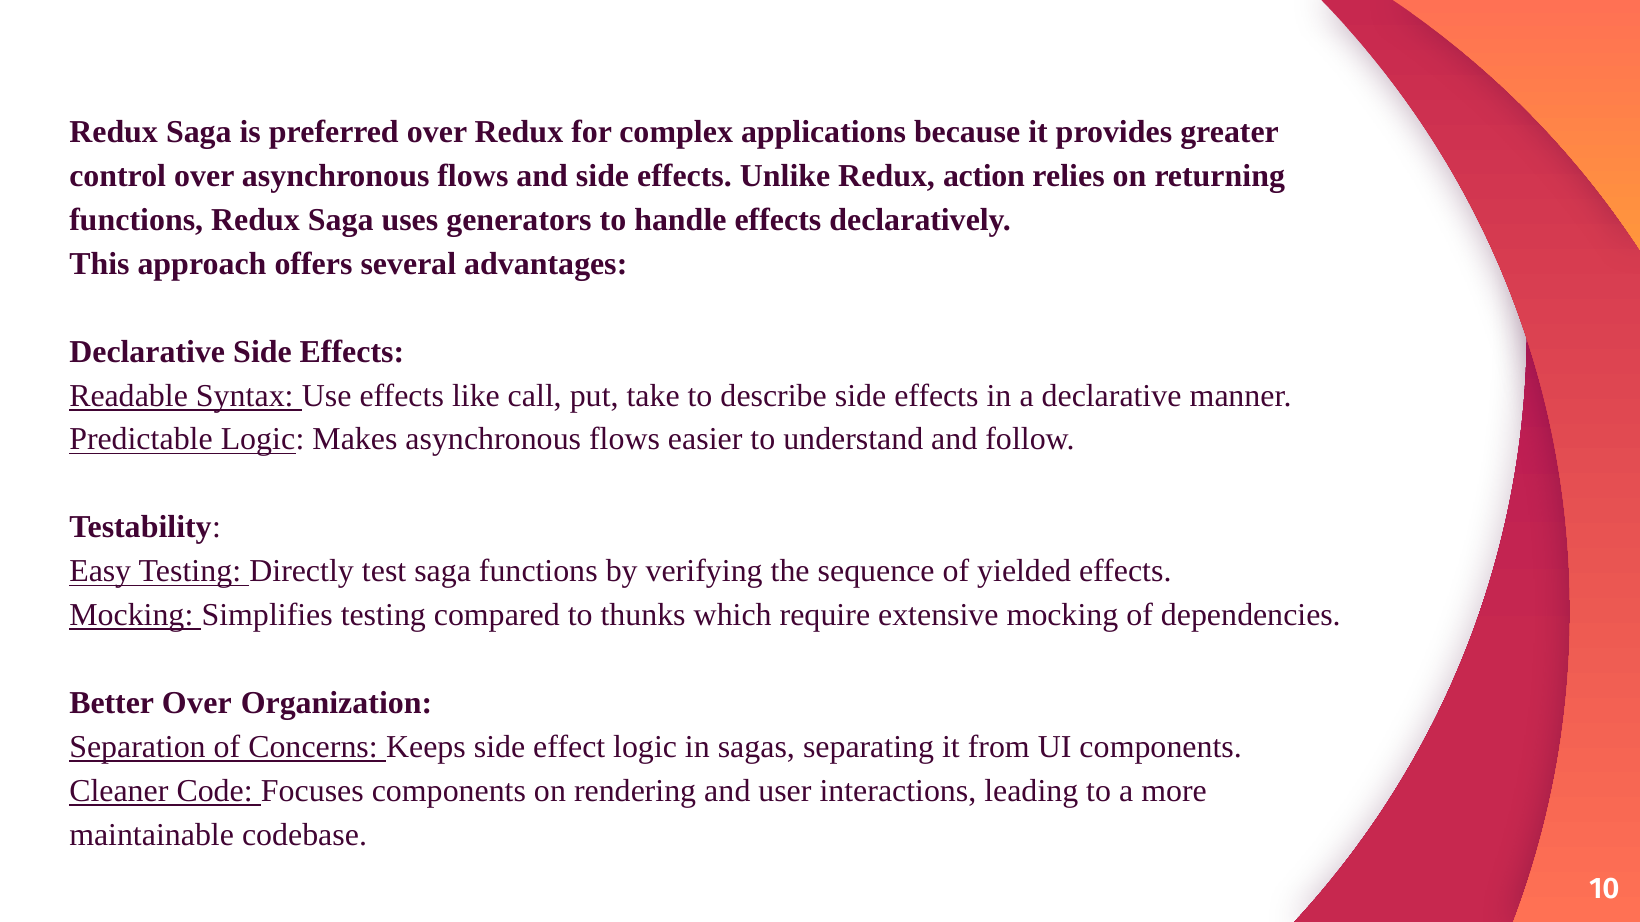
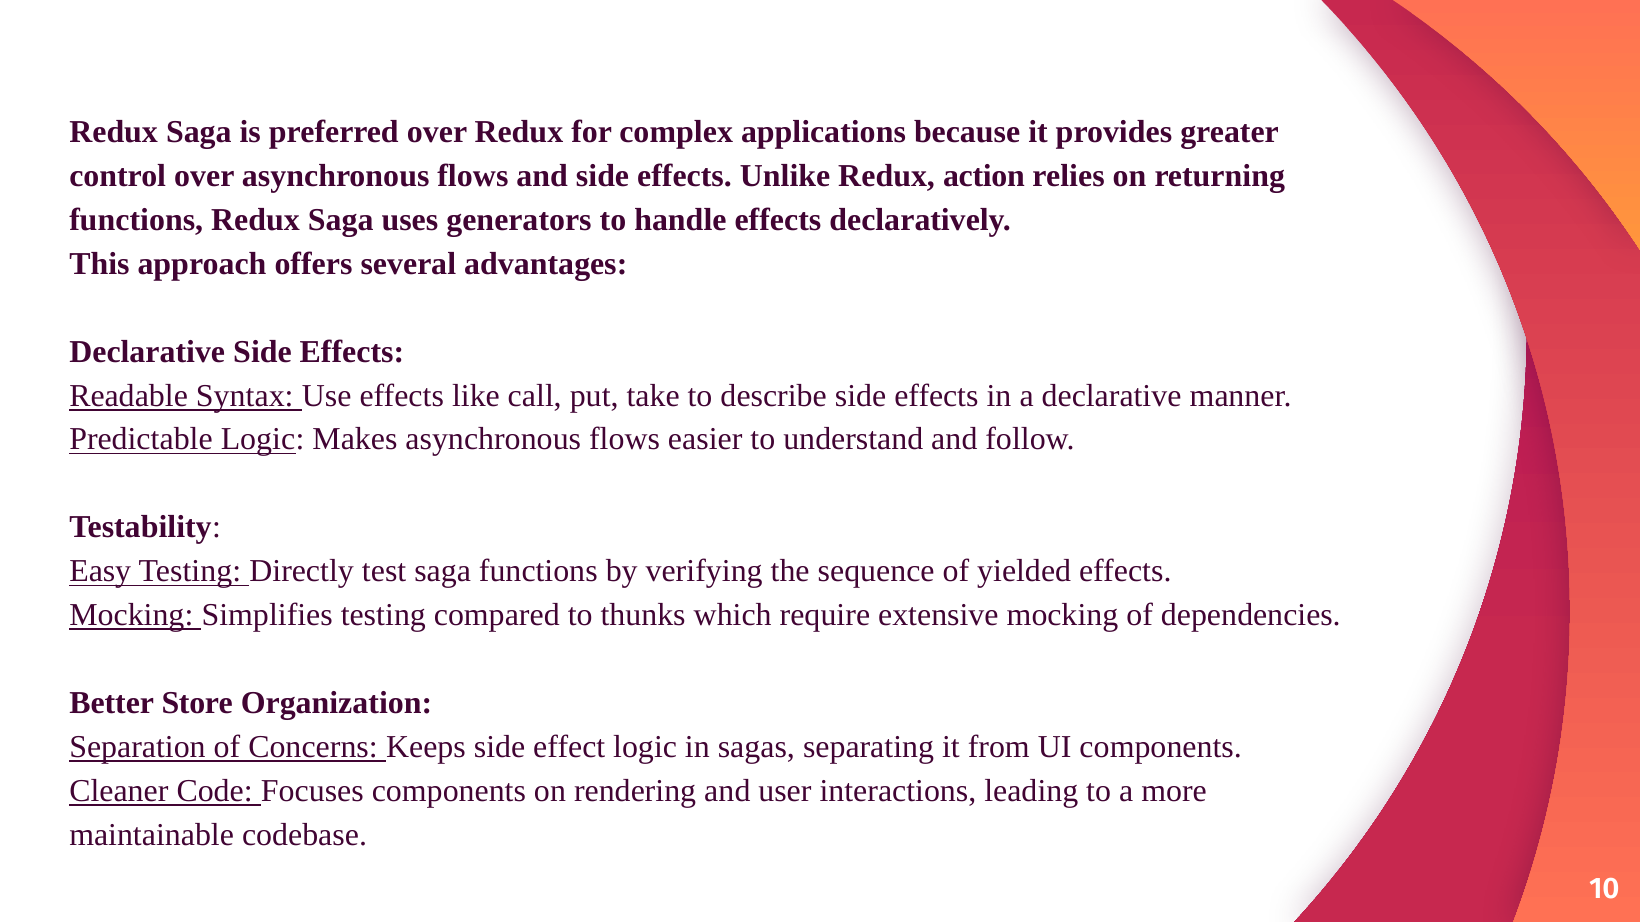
Better Over: Over -> Store
